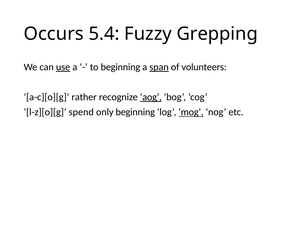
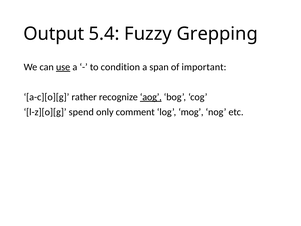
Occurs: Occurs -> Output
to beginning: beginning -> condition
span underline: present -> none
volunteers: volunteers -> important
only beginning: beginning -> comment
mog underline: present -> none
